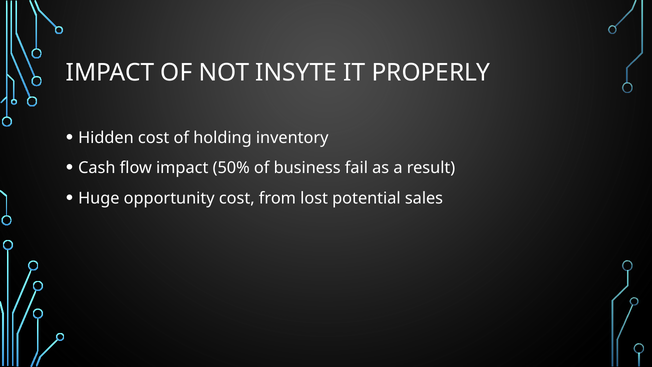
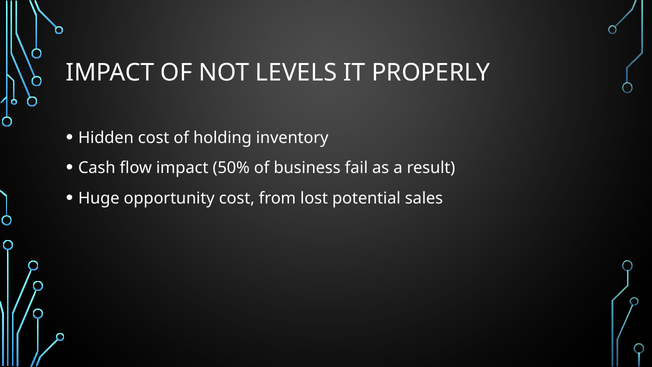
INSYTE: INSYTE -> LEVELS
